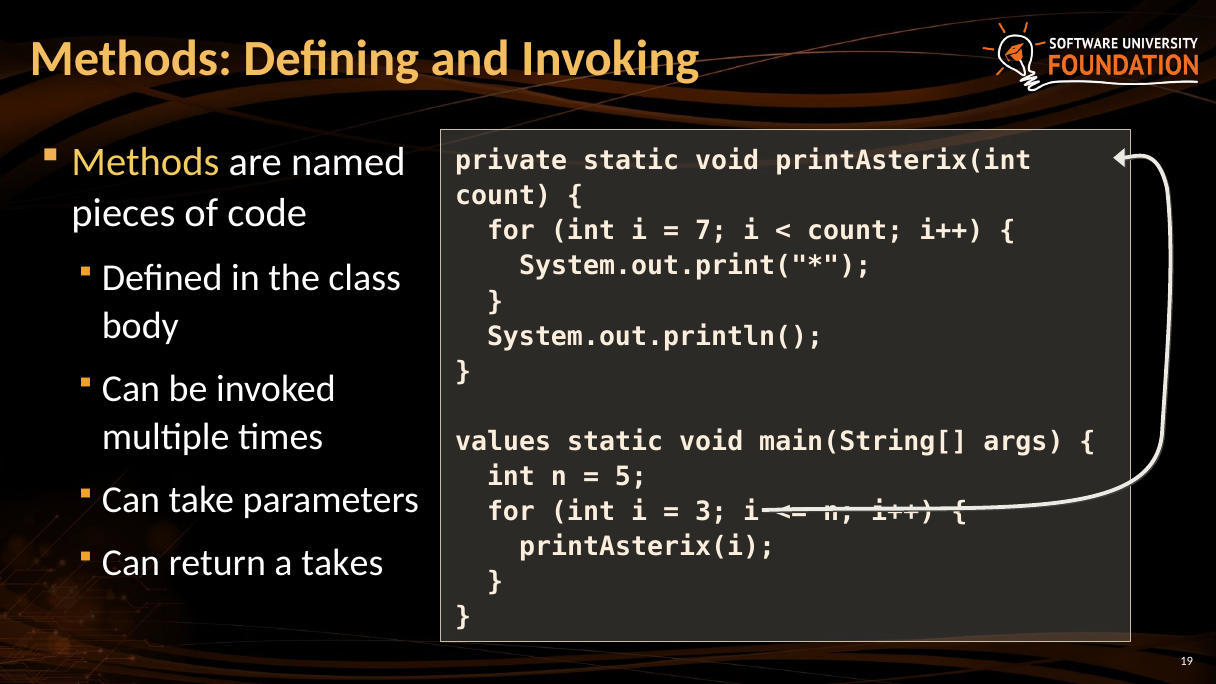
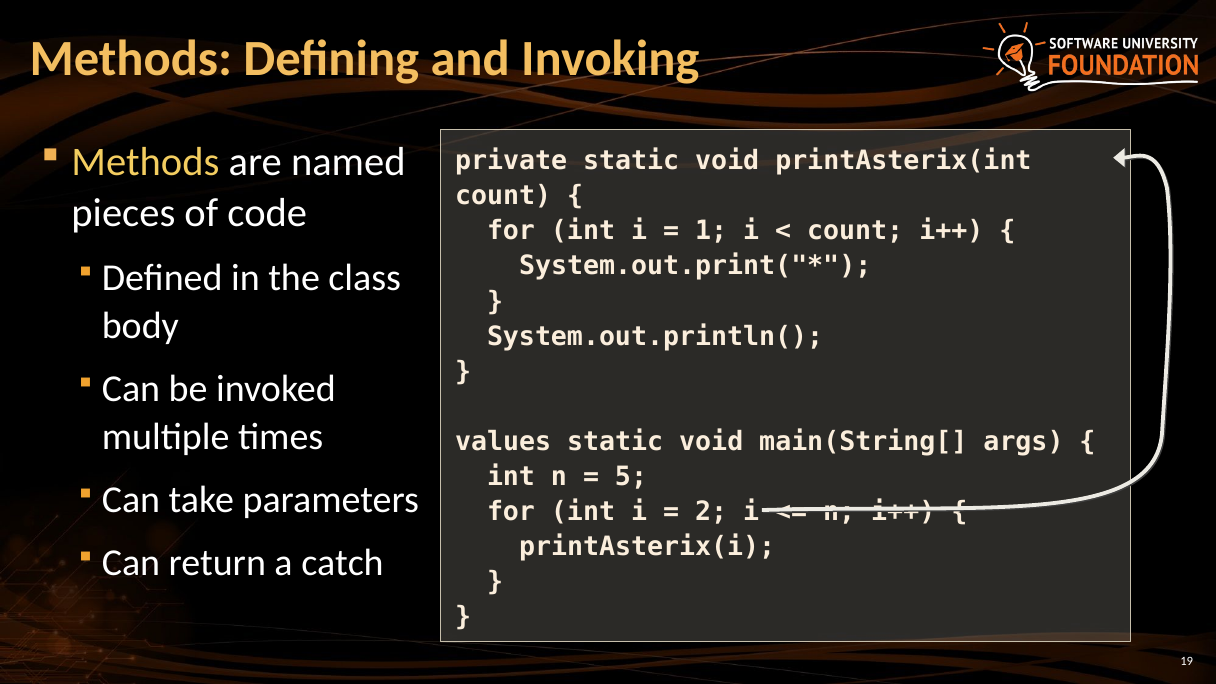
7: 7 -> 1
3: 3 -> 2
takes: takes -> catch
